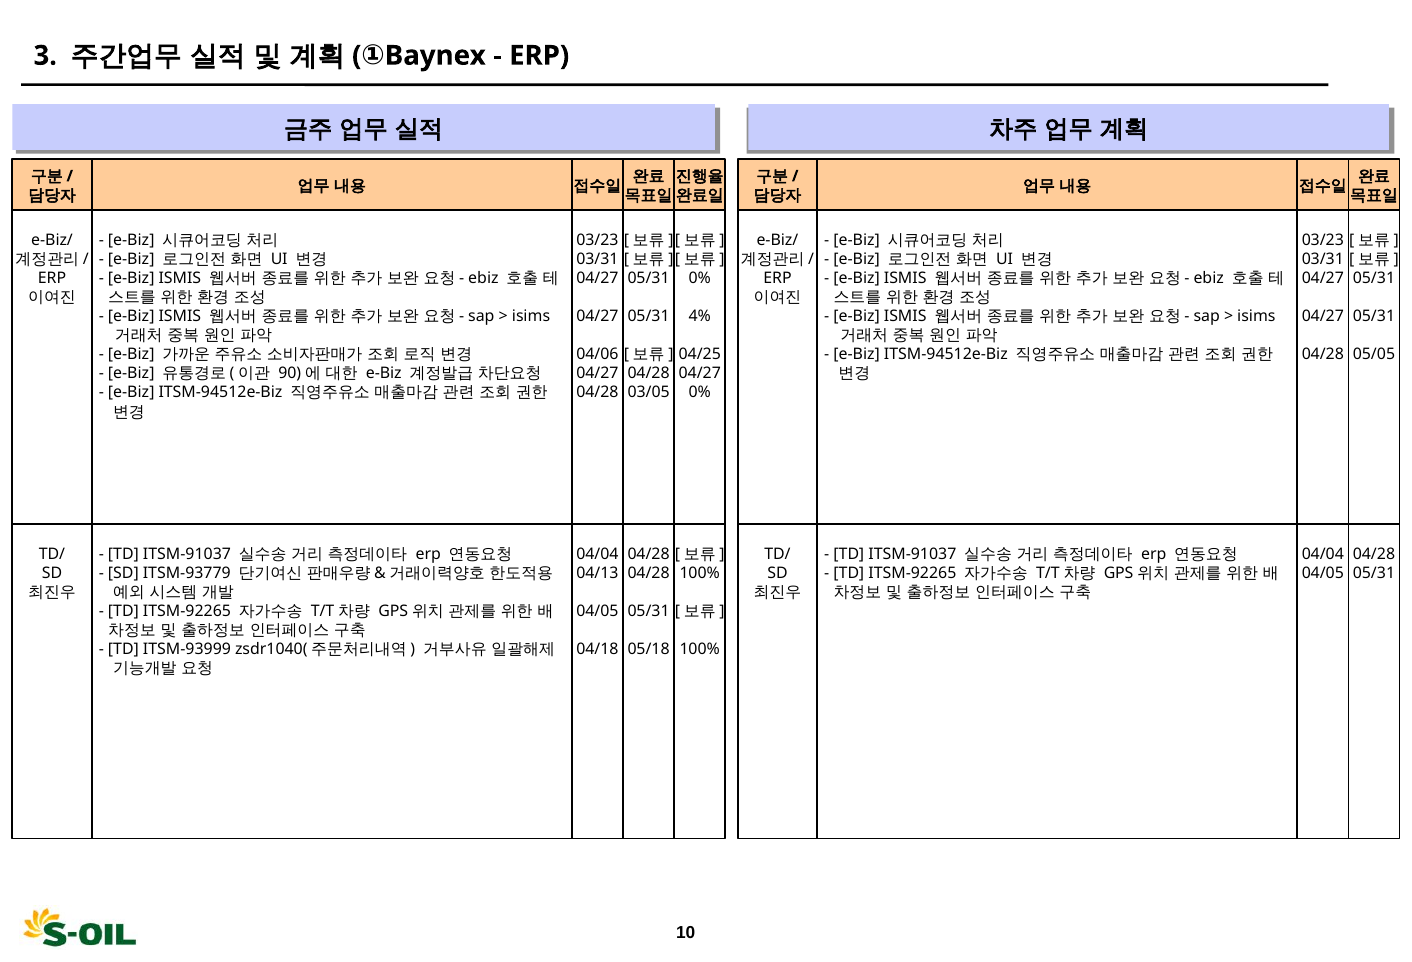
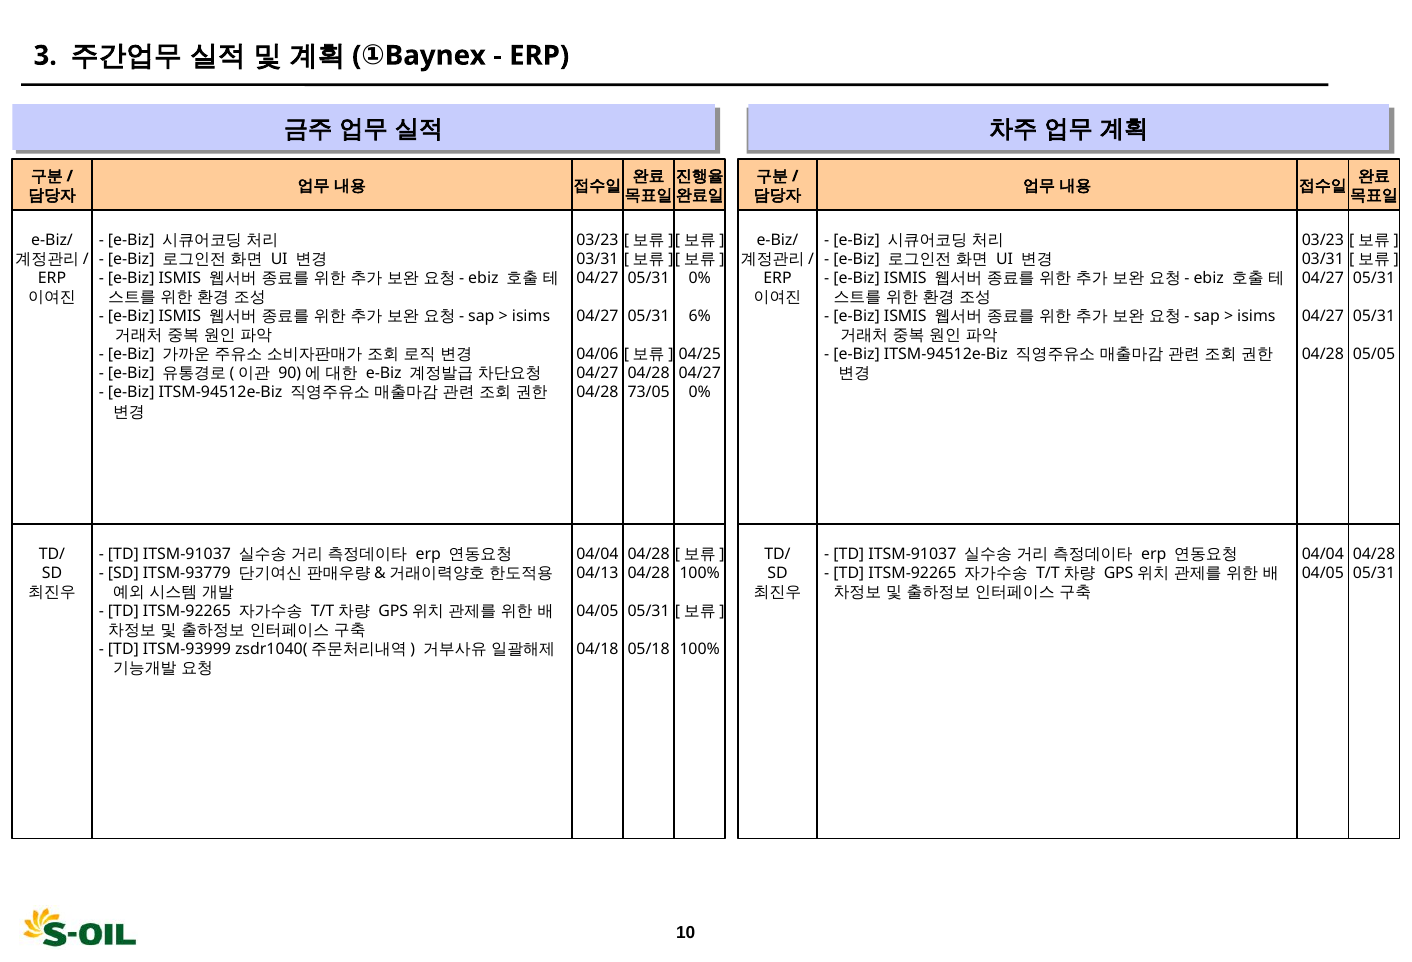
4%: 4% -> 6%
03/05: 03/05 -> 73/05
